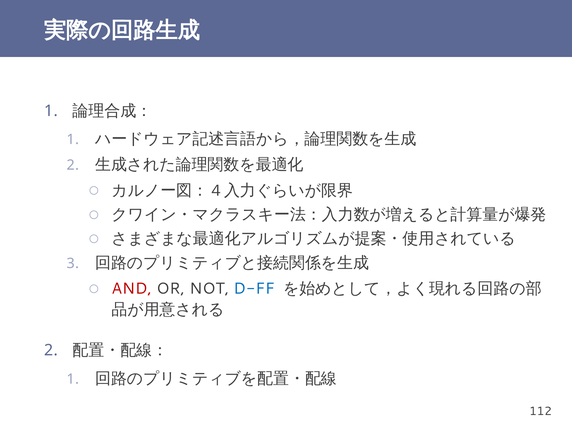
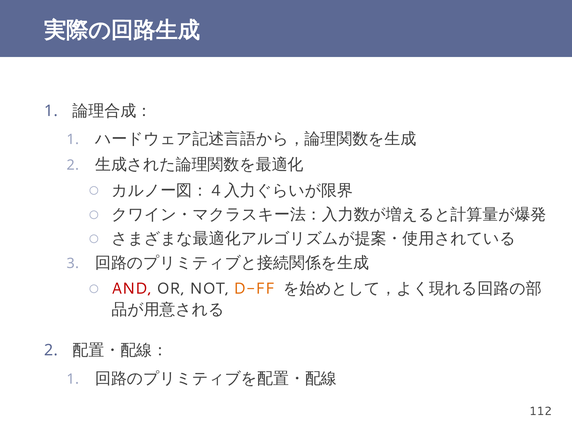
D-FF colour: blue -> orange
